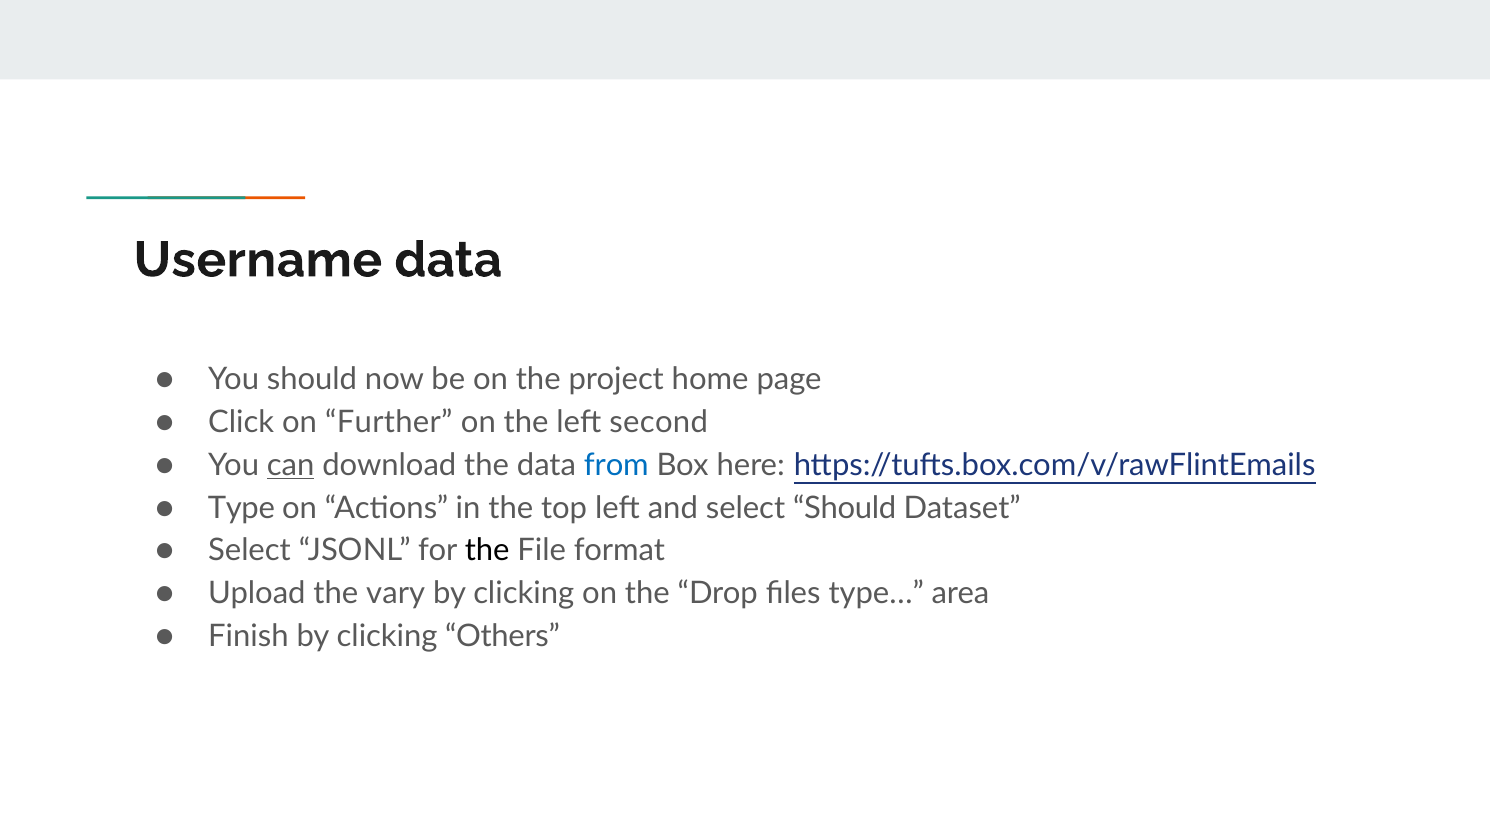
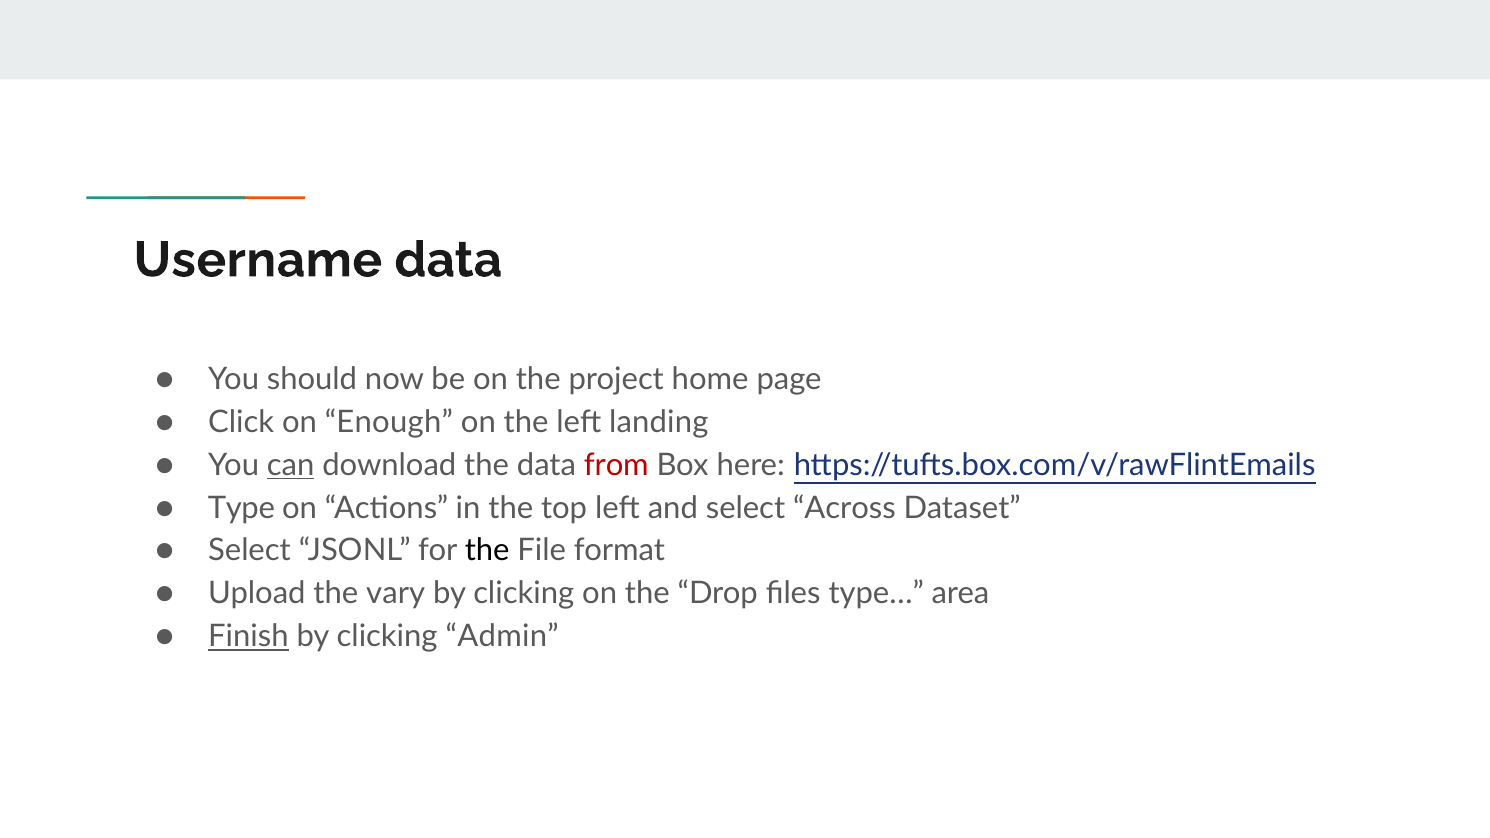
Further: Further -> Enough
second: second -> landing
from colour: blue -> red
select Should: Should -> Across
Finish underline: none -> present
Others: Others -> Admin
